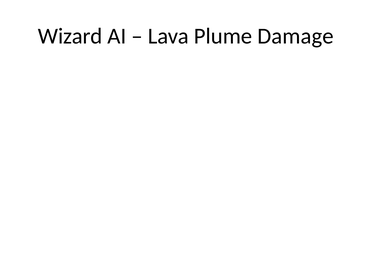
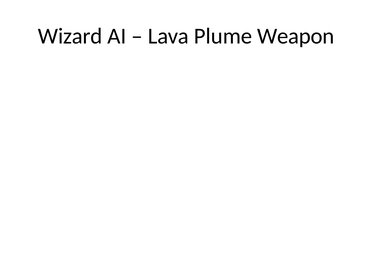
Damage: Damage -> Weapon
